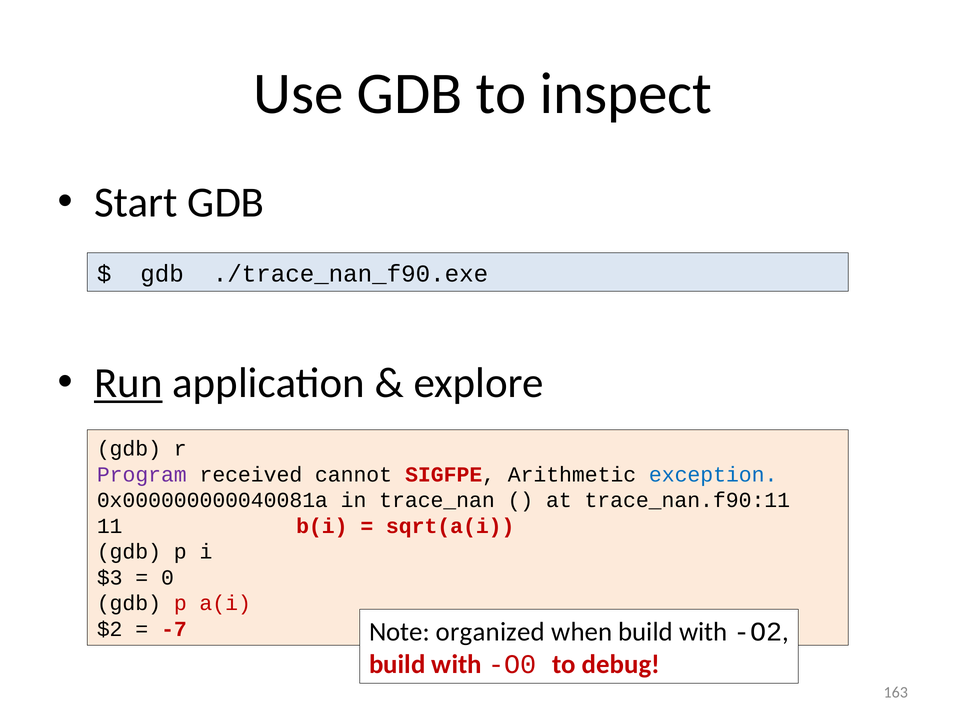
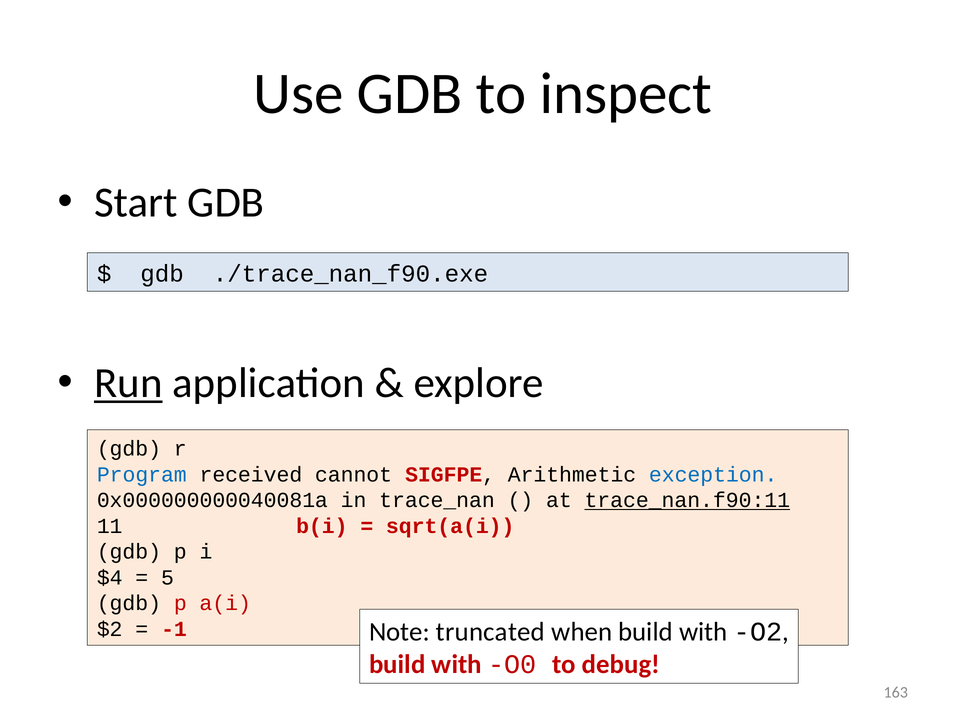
Program colour: purple -> blue
trace_nan.f90:11 underline: none -> present
$3: $3 -> $4
0: 0 -> 5
-7: -7 -> -1
organized: organized -> truncated
